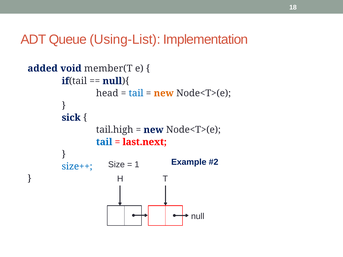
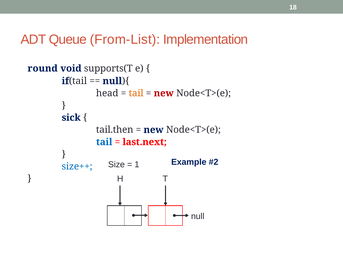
Using-List: Using-List -> From-List
added: added -> round
member(T: member(T -> supports(T
tail at (136, 93) colour: blue -> orange
new at (164, 93) colour: orange -> red
tail.high: tail.high -> tail.then
